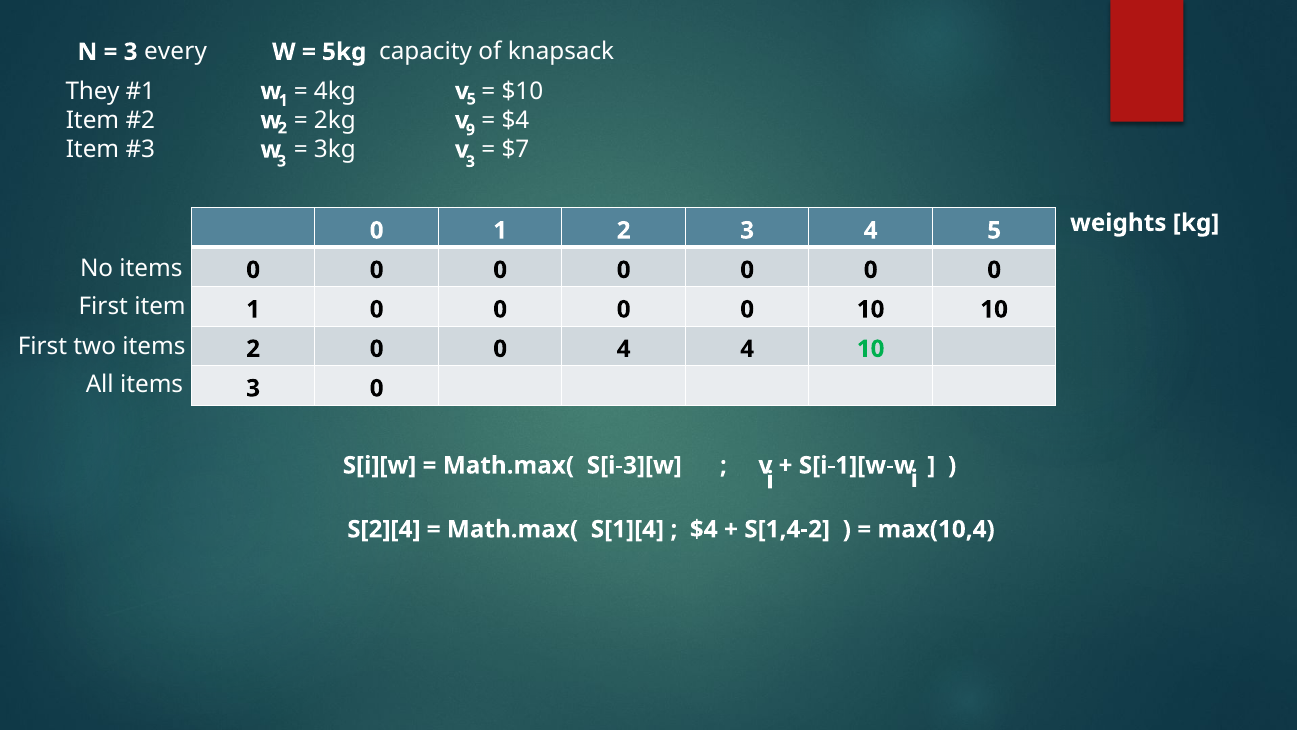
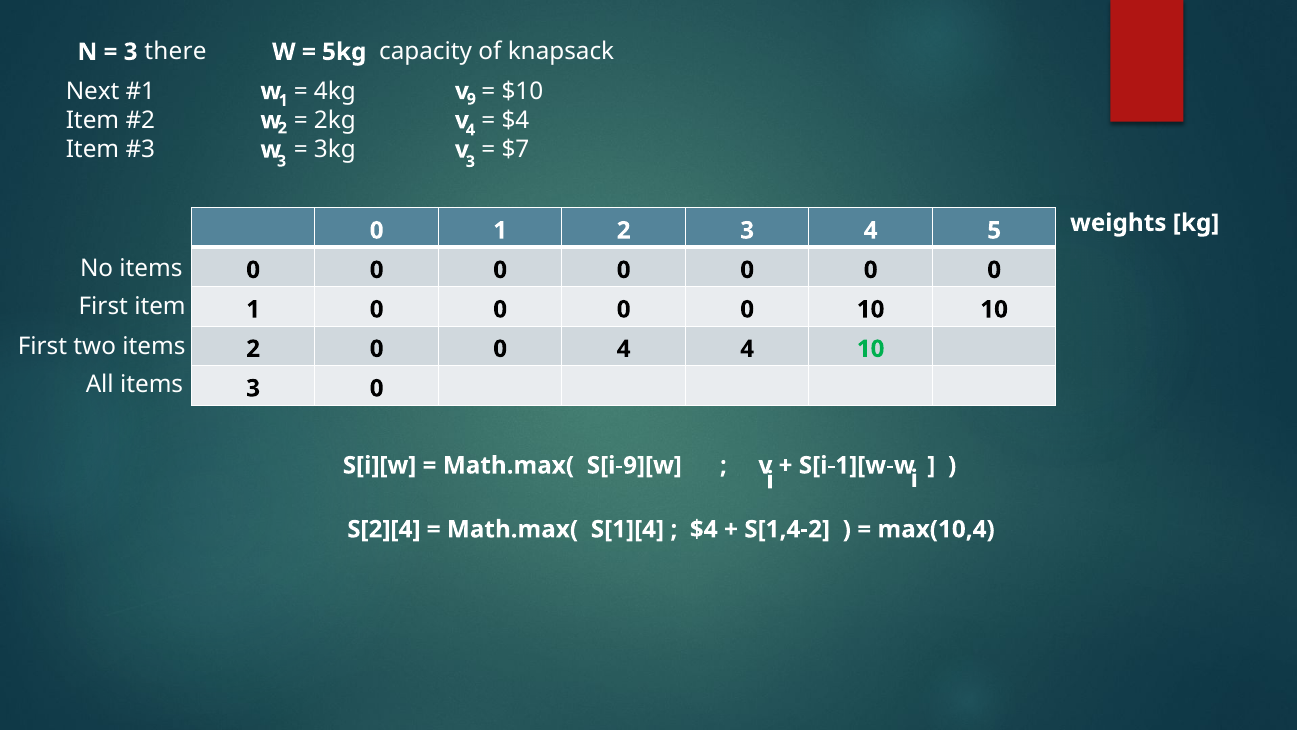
every: every -> there
They: They -> Next
1 5: 5 -> 9
2 9: 9 -> 4
S[i-3][w: S[i-3][w -> S[i-9][w
